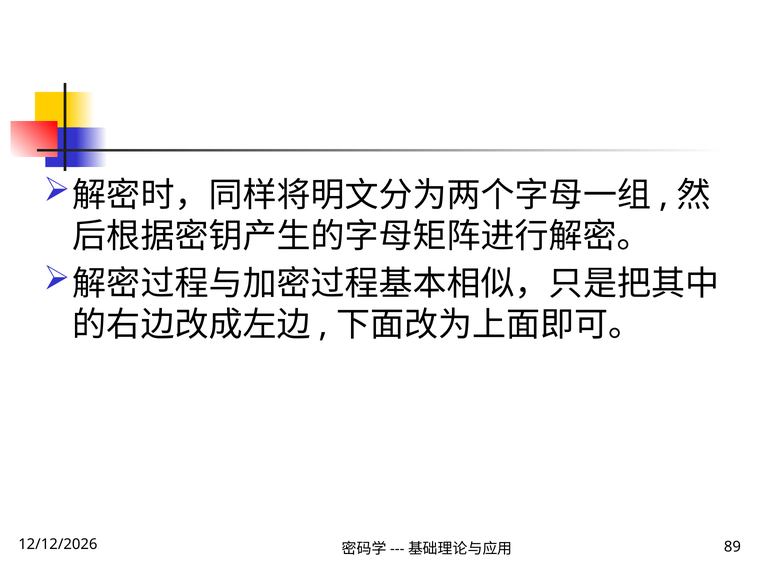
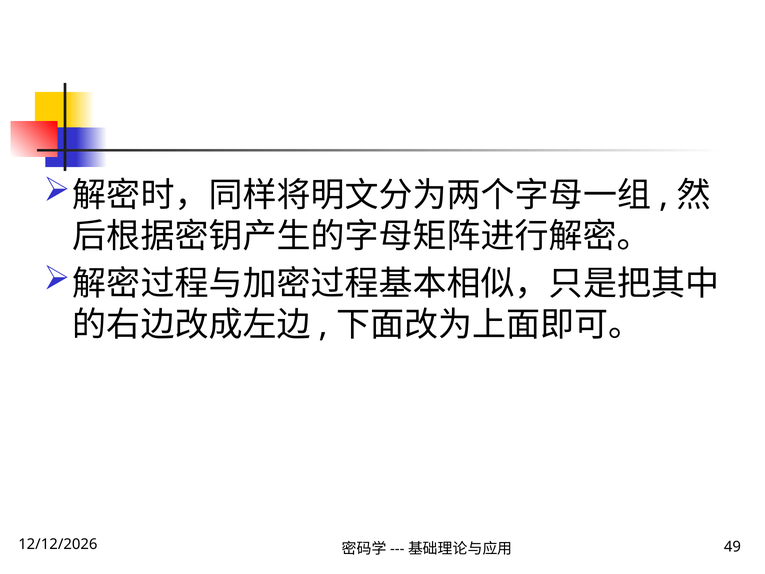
89: 89 -> 49
